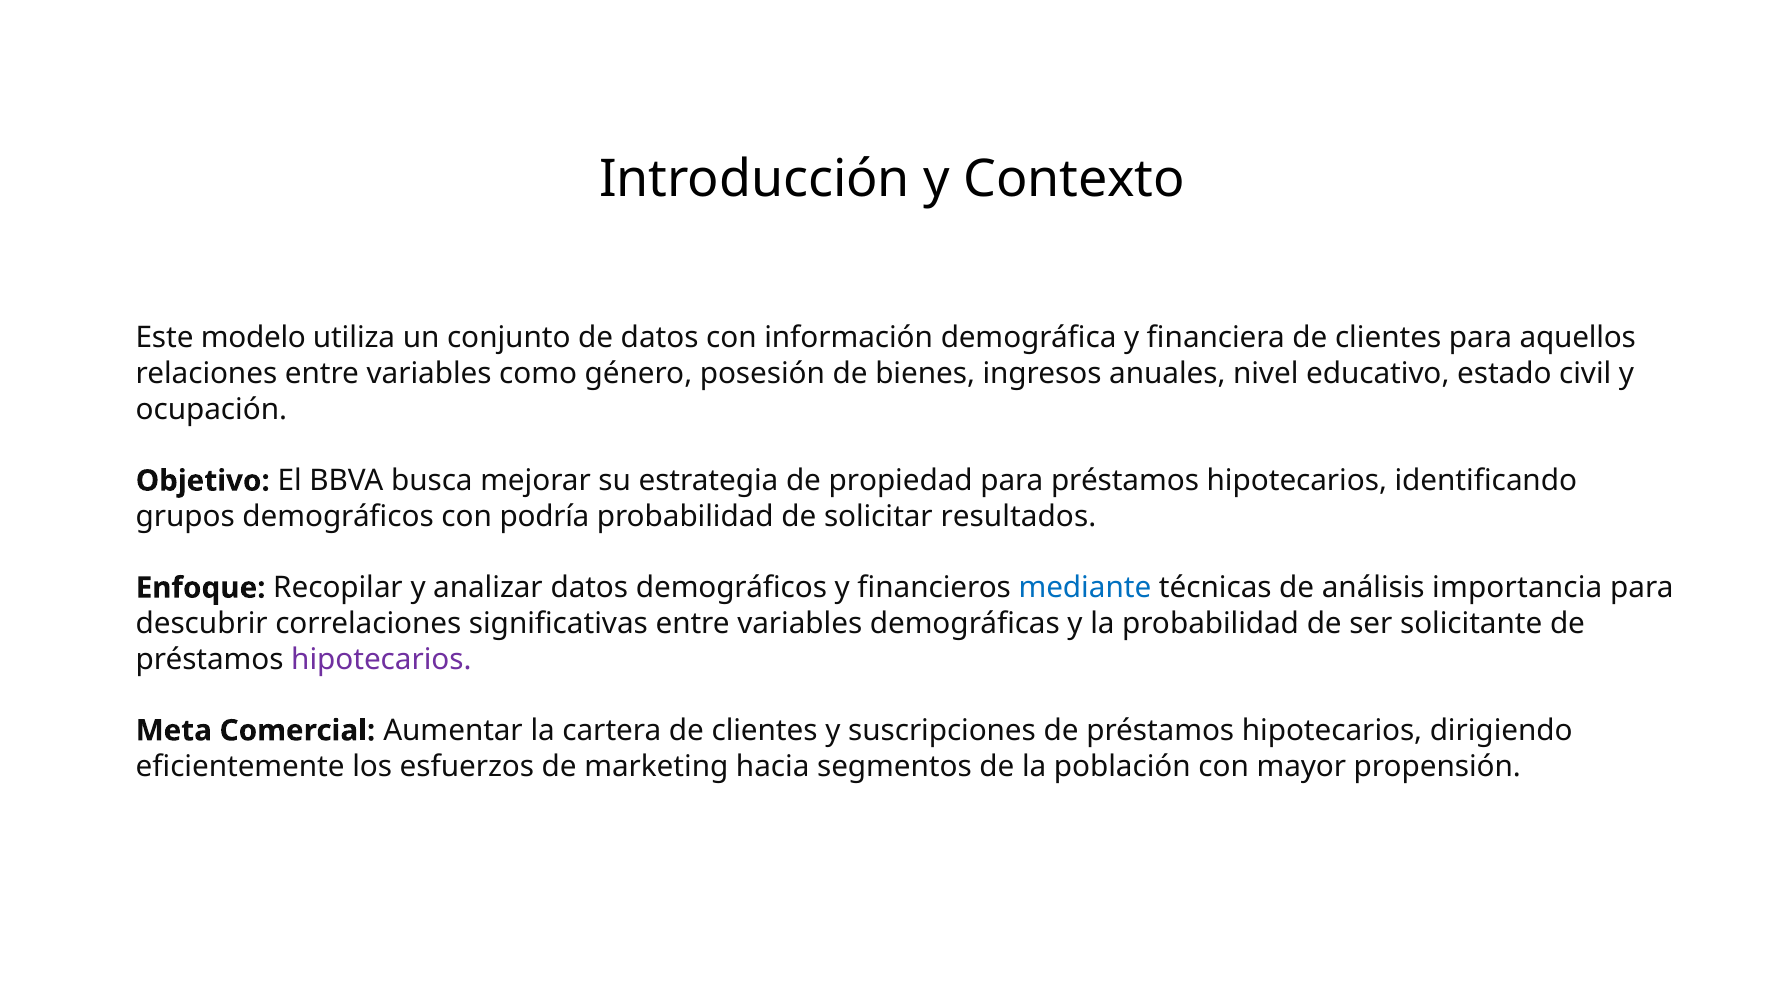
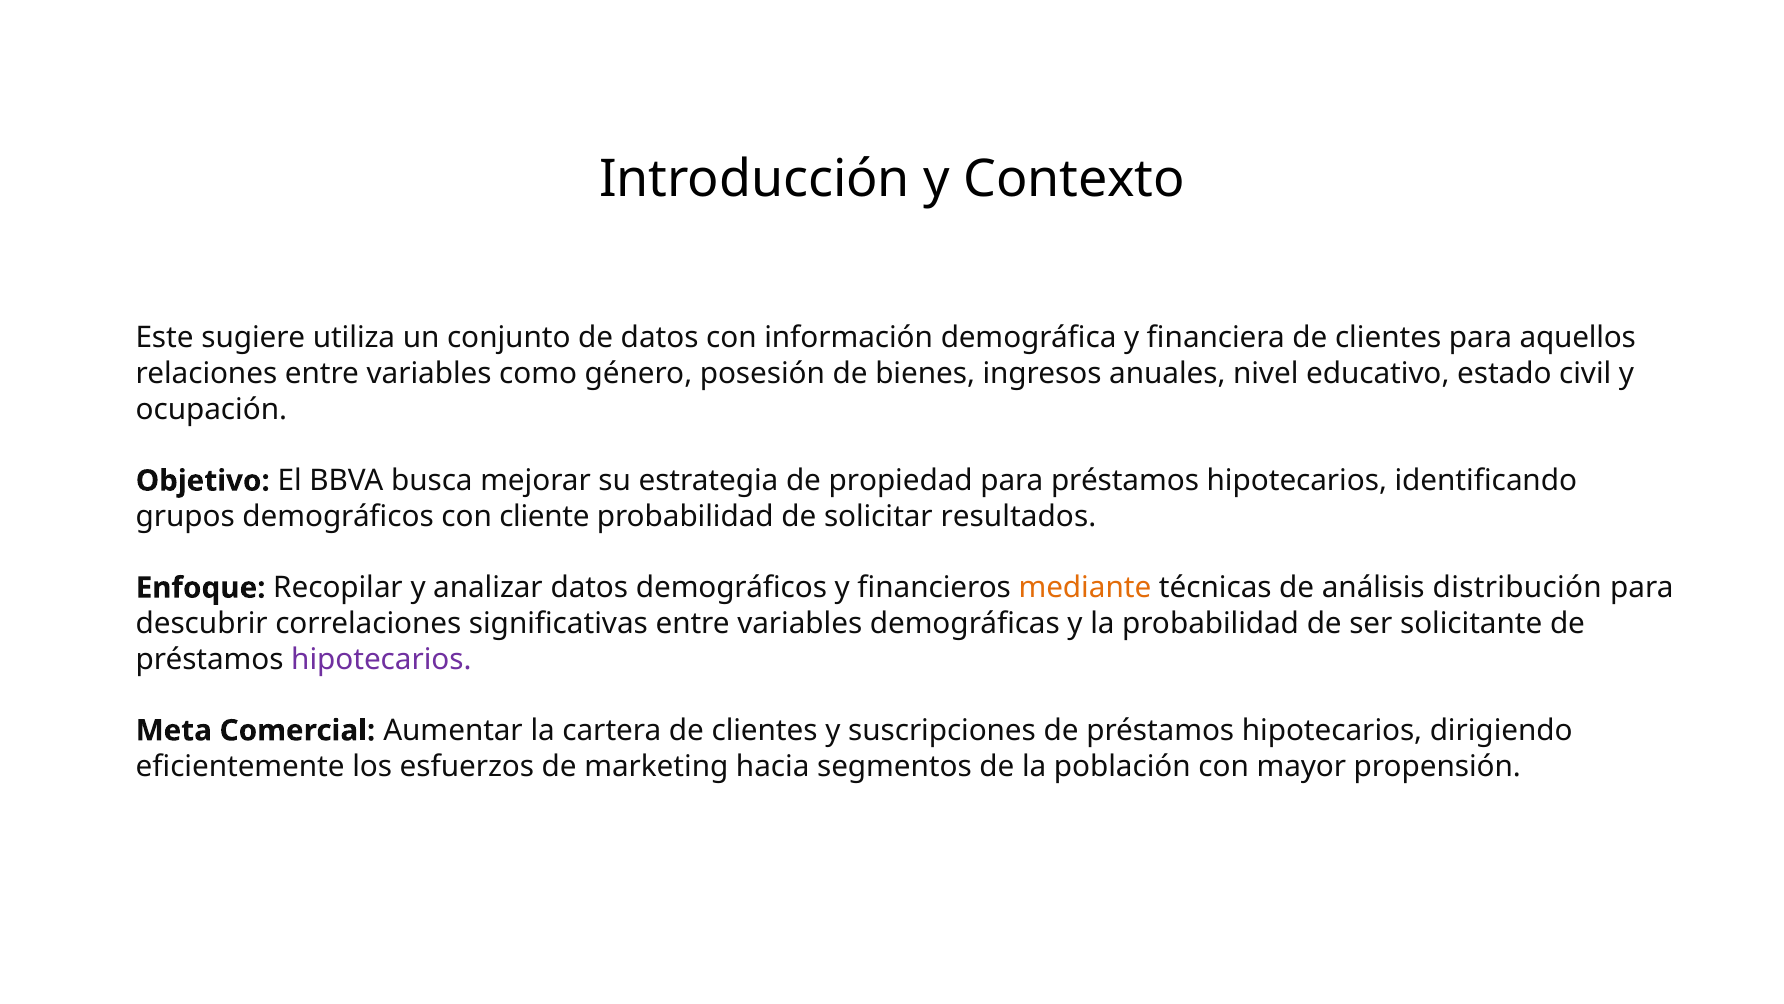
modelo: modelo -> sugiere
podría: podría -> cliente
mediante colour: blue -> orange
importancia: importancia -> distribución
